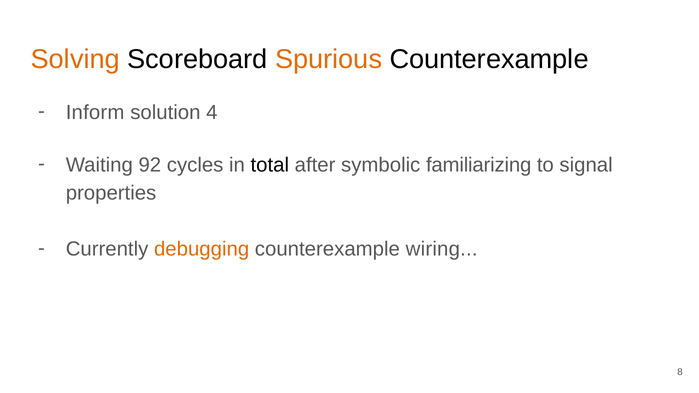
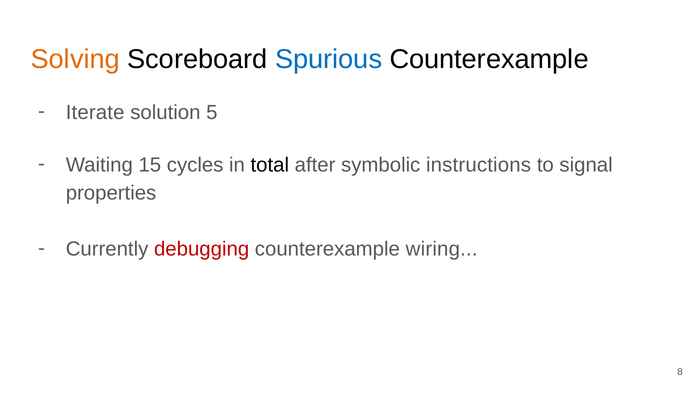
Spurious colour: orange -> blue
Inform: Inform -> Iterate
4: 4 -> 5
92: 92 -> 15
familiarizing: familiarizing -> instructions
debugging colour: orange -> red
